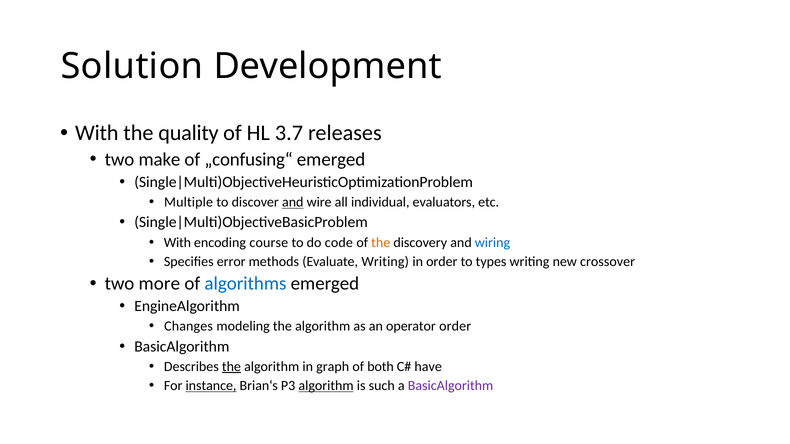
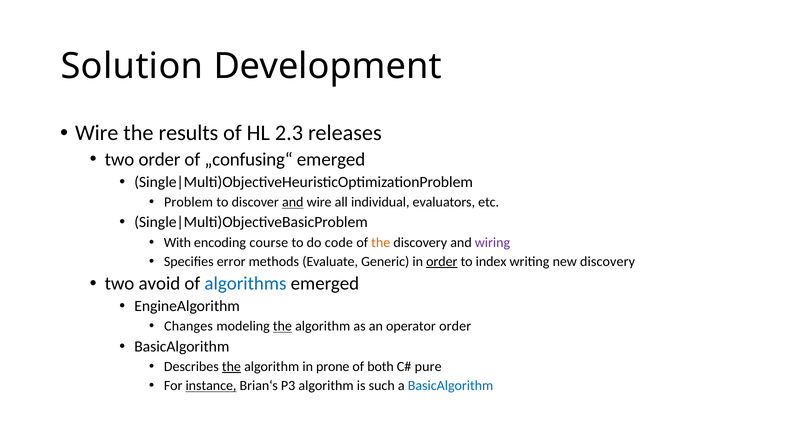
With at (97, 133): With -> Wire
quality: quality -> results
3.7: 3.7 -> 2.3
two make: make -> order
Multiple: Multiple -> Problem
wiring colour: blue -> purple
Evaluate Writing: Writing -> Generic
order at (442, 262) underline: none -> present
types: types -> index
new crossover: crossover -> discovery
more: more -> avoid
the at (282, 327) underline: none -> present
graph: graph -> prone
have: have -> pure
algorithm at (326, 386) underline: present -> none
BasicAlgorithm at (451, 386) colour: purple -> blue
